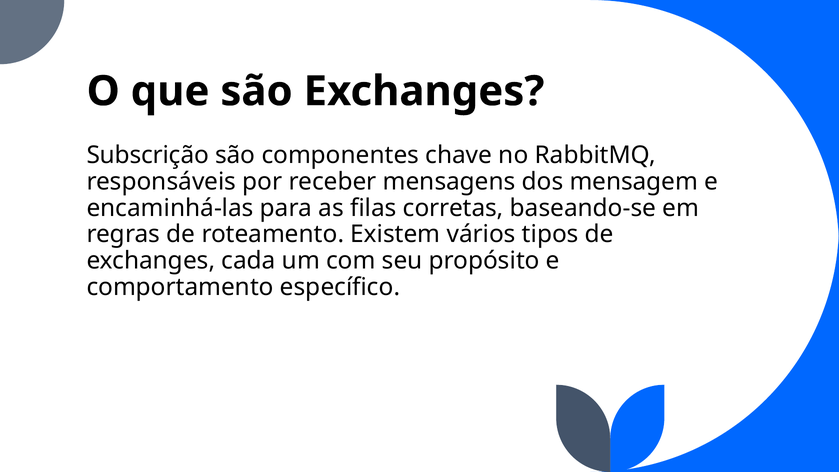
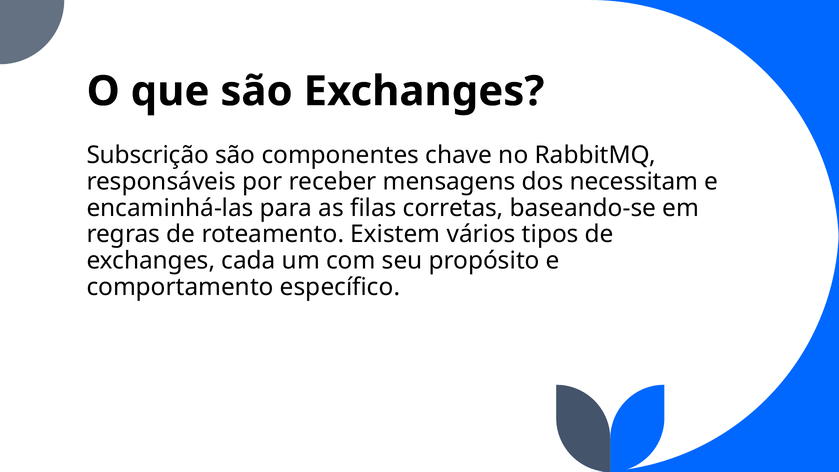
mensagem: mensagem -> necessitam
